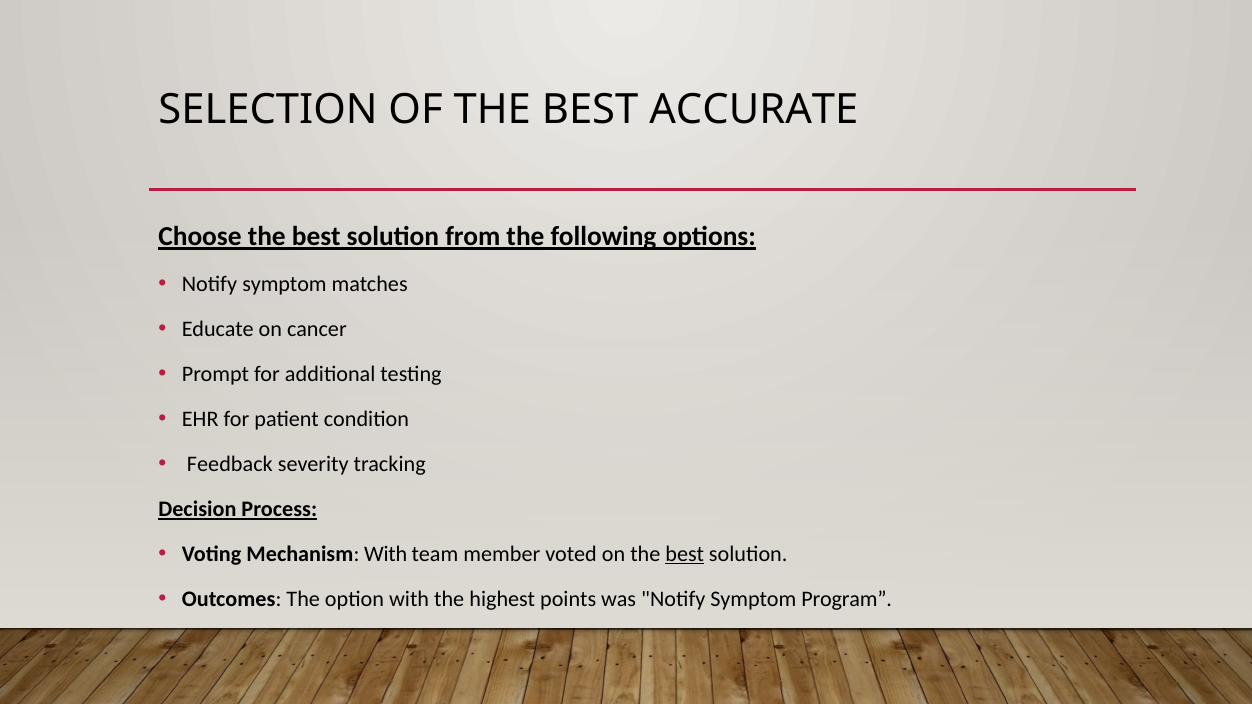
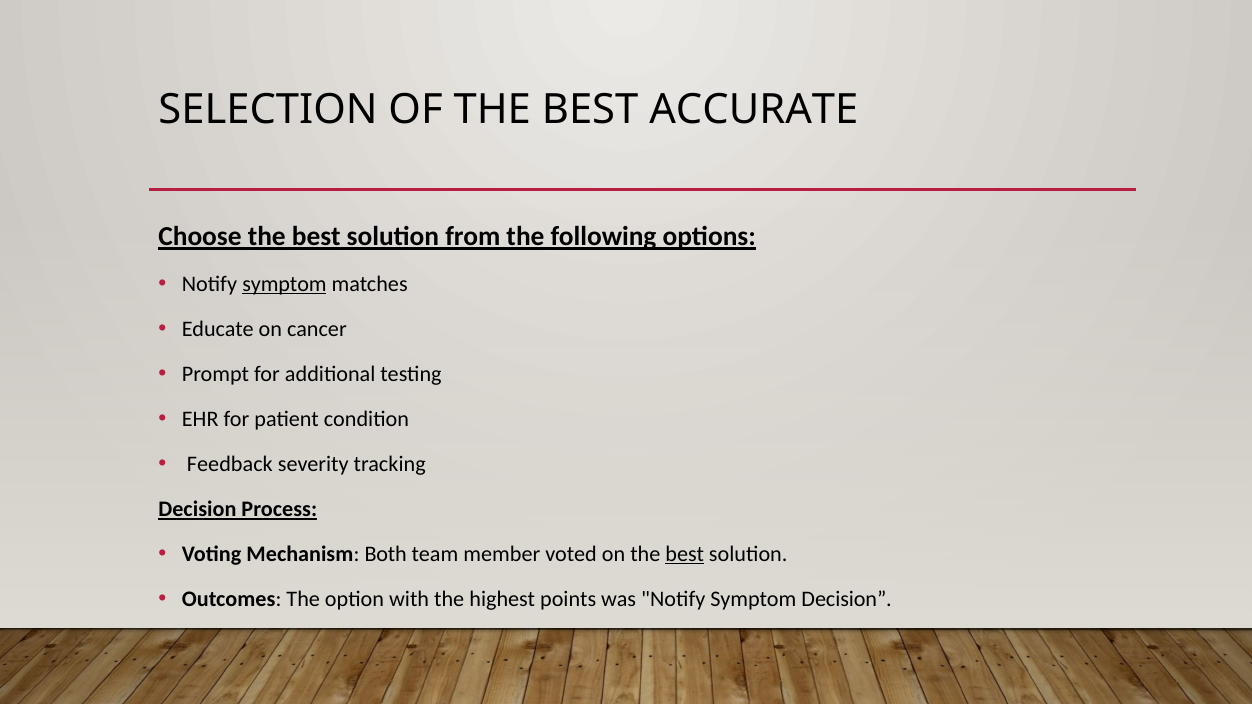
symptom at (284, 284) underline: none -> present
Mechanism With: With -> Both
Symptom Program: Program -> Decision
